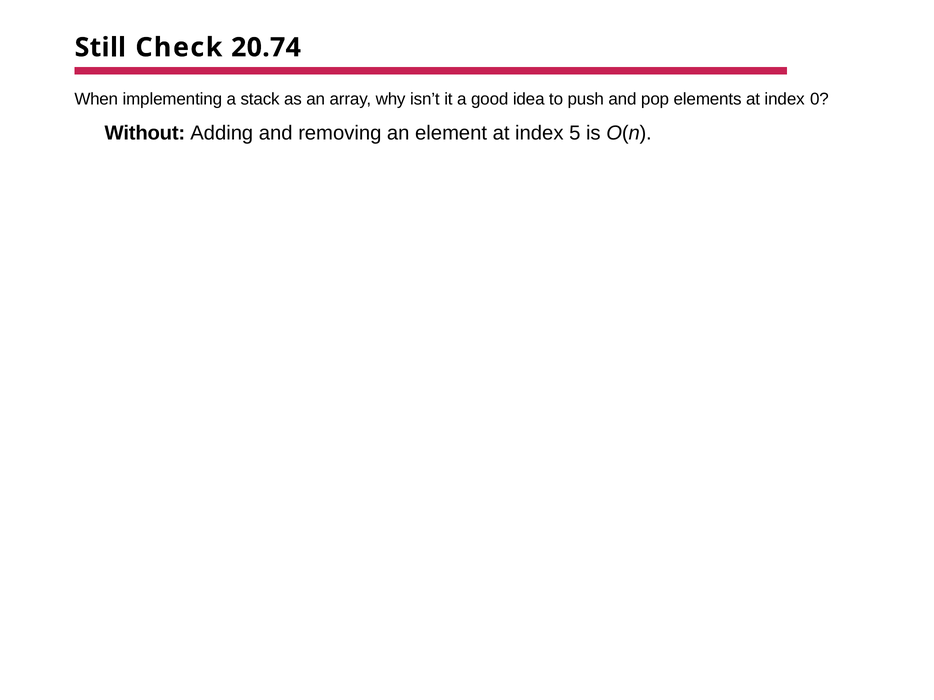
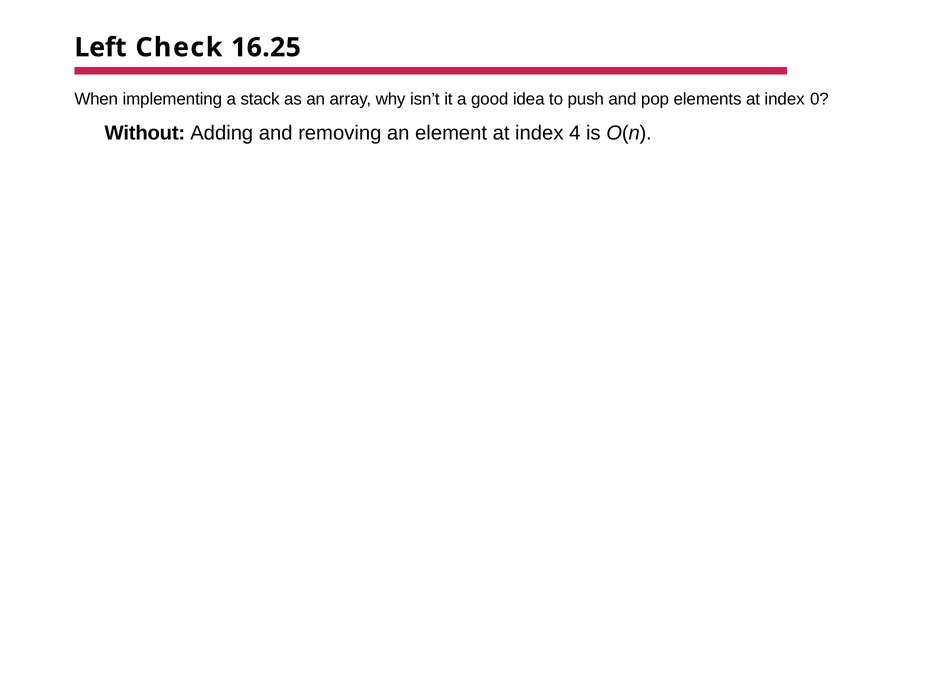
Still: Still -> Left
20.74: 20.74 -> 16.25
5: 5 -> 4
